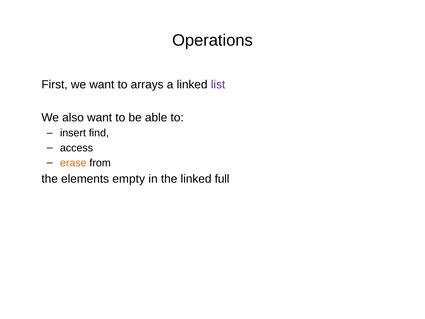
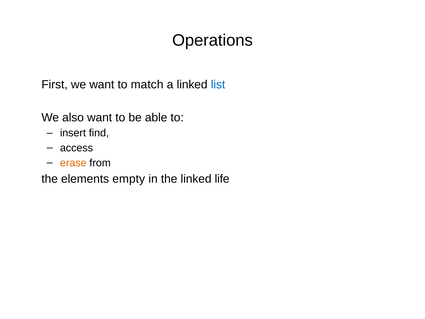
arrays: arrays -> match
list colour: purple -> blue
full: full -> life
